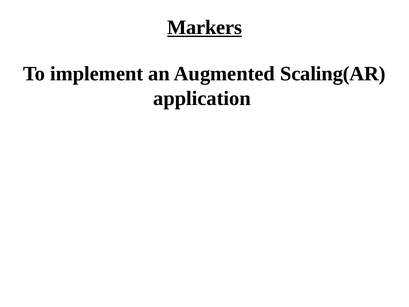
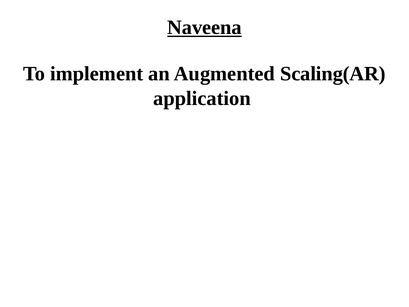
Markers: Markers -> Naveena
